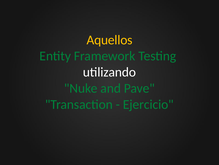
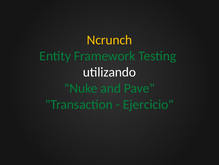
Aquellos: Aquellos -> Ncrunch
